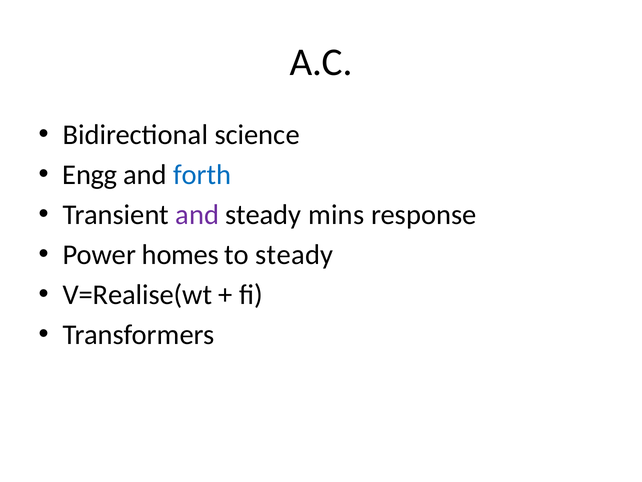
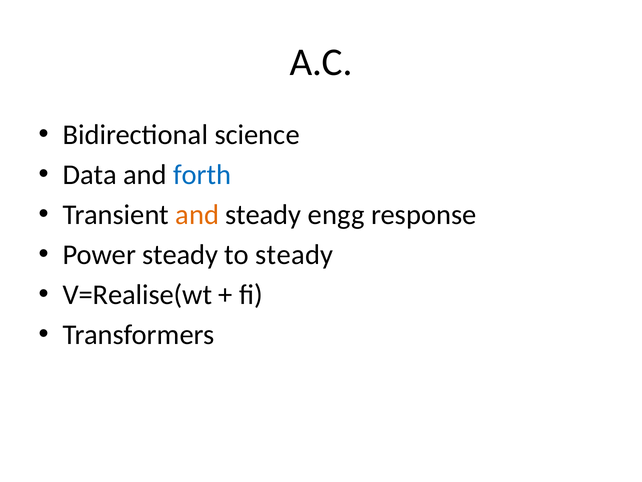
Engg: Engg -> Data
and at (197, 215) colour: purple -> orange
mins: mins -> engg
Power homes: homes -> steady
